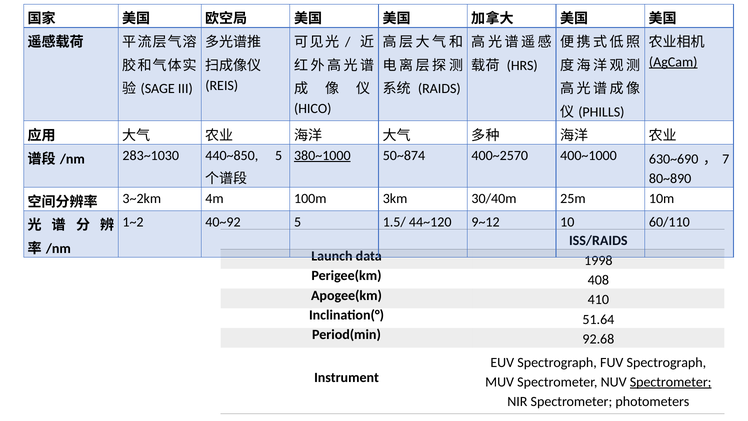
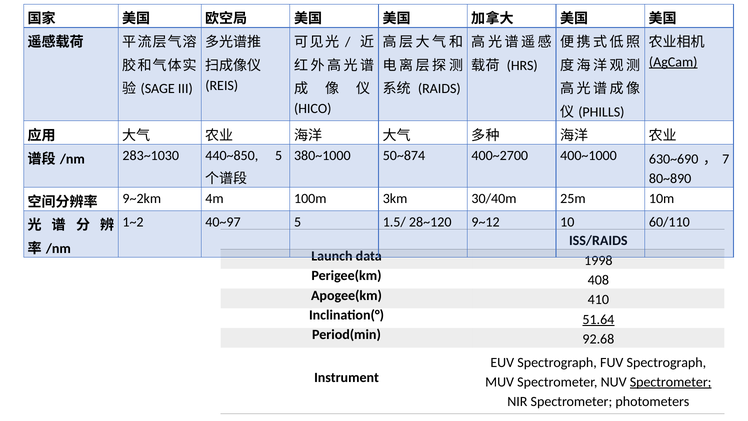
380~1000 underline: present -> none
400~2570: 400~2570 -> 400~2700
3~2km: 3~2km -> 9~2km
40~92: 40~92 -> 40~97
44~120: 44~120 -> 28~120
51.64 underline: none -> present
